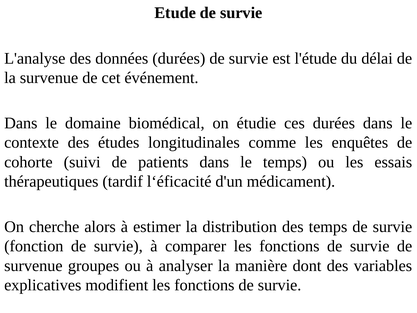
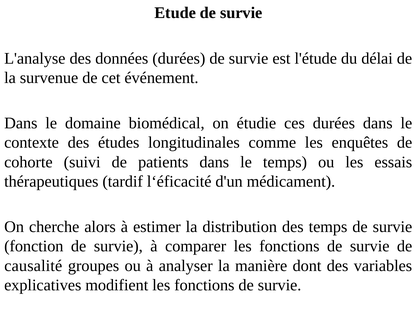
survenue at (33, 265): survenue -> causalité
